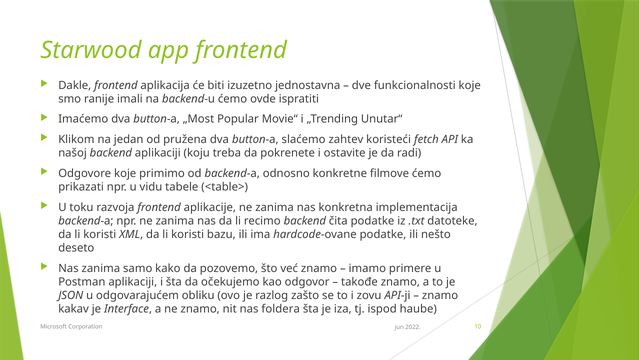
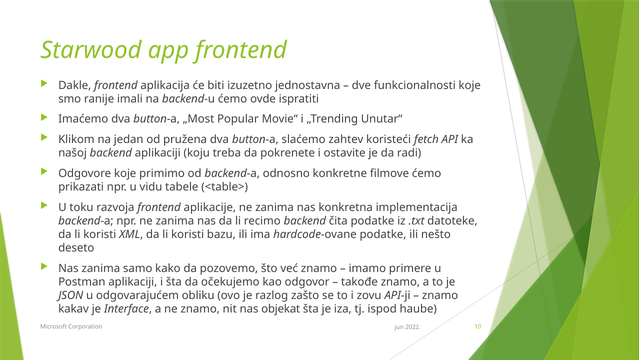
foldera: foldera -> objekat
